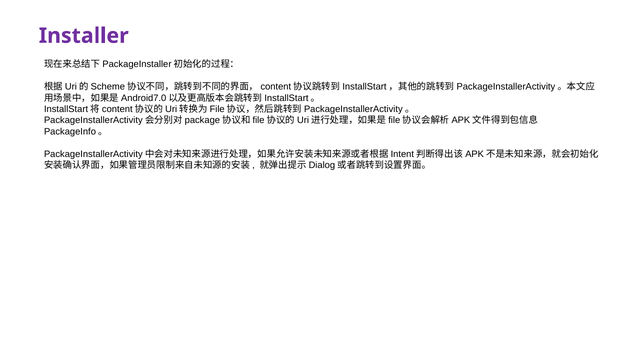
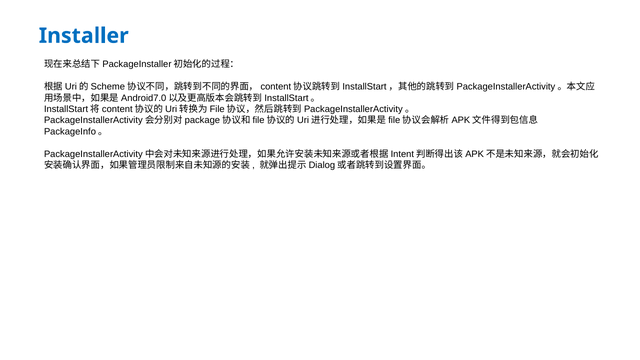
Installer colour: purple -> blue
